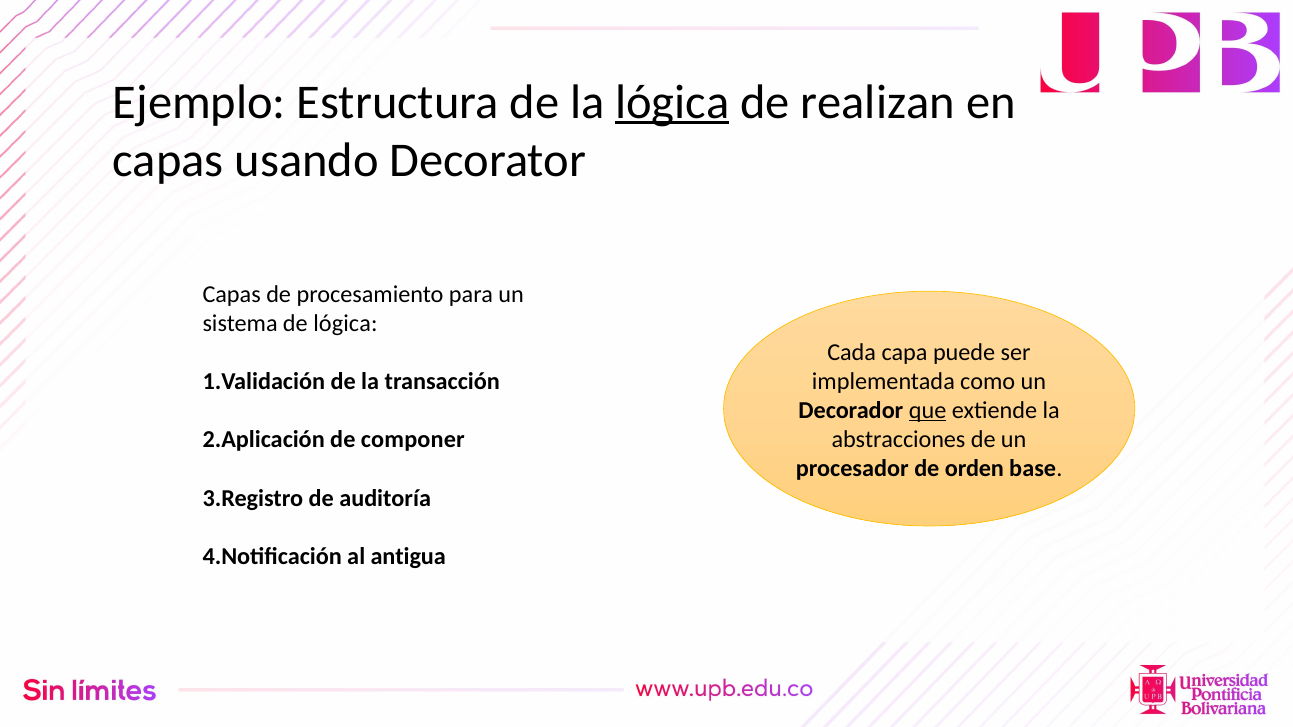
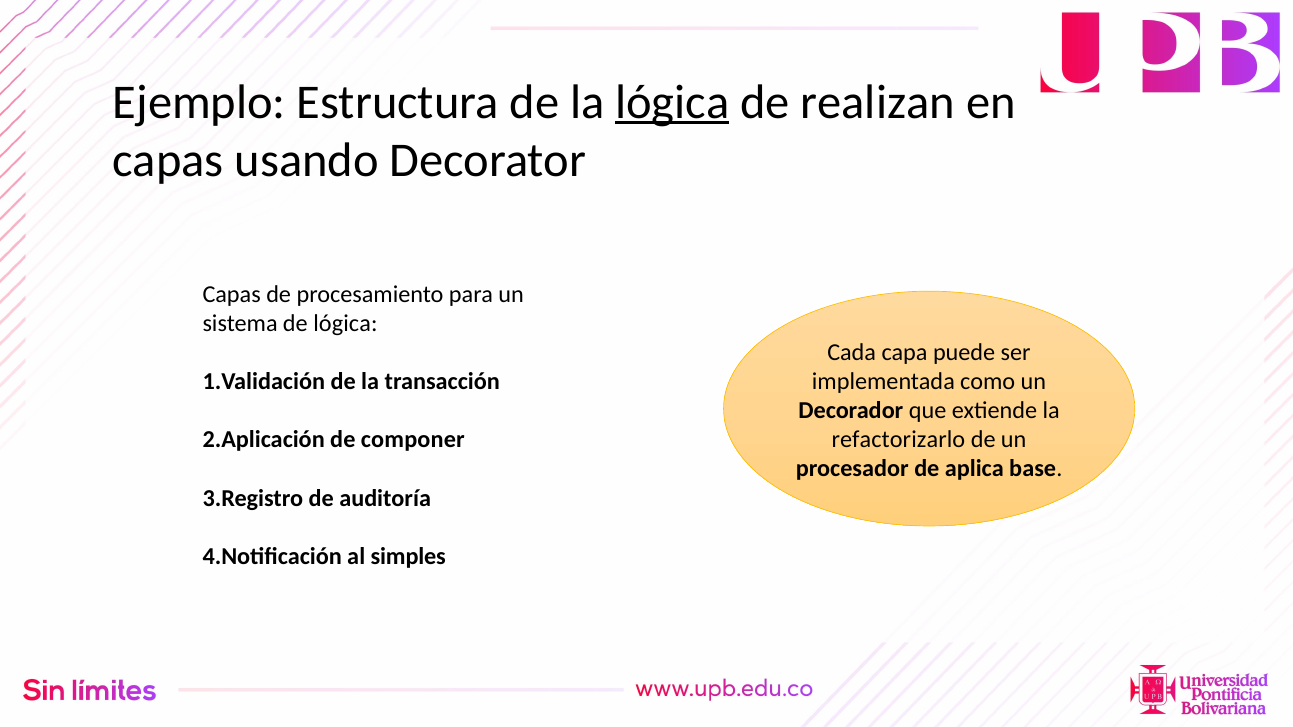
que underline: present -> none
abstracciones: abstracciones -> refactorizarlo
orden: orden -> aplica
antigua: antigua -> simples
